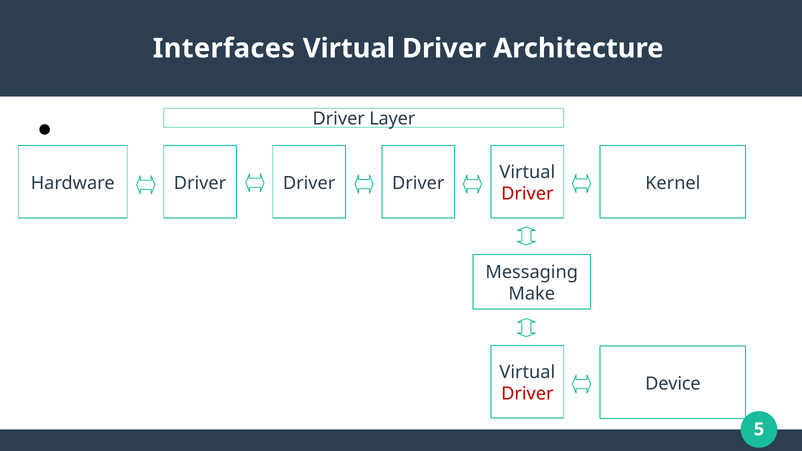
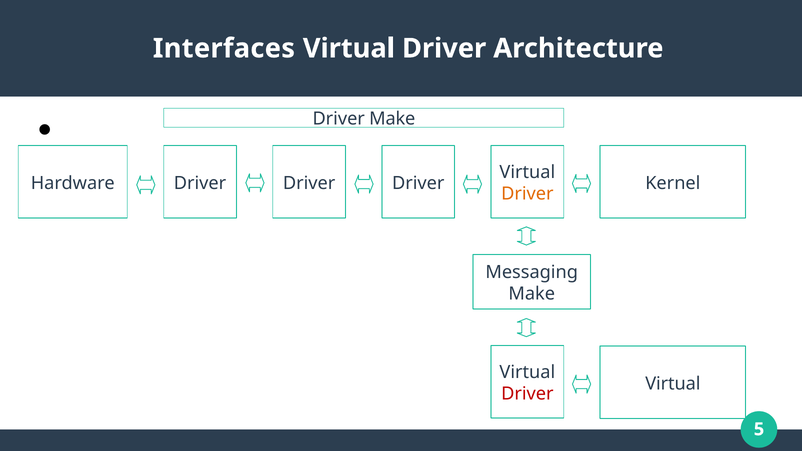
Driver Layer: Layer -> Make
Driver at (527, 194) colour: red -> orange
Device at (673, 384): Device -> Virtual
